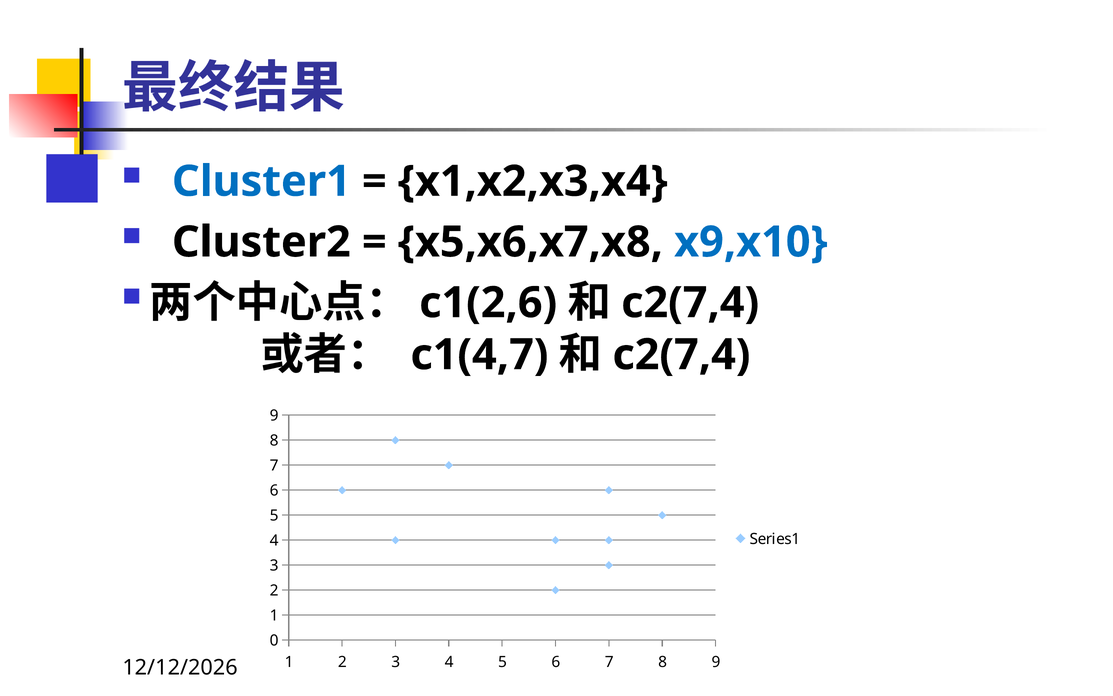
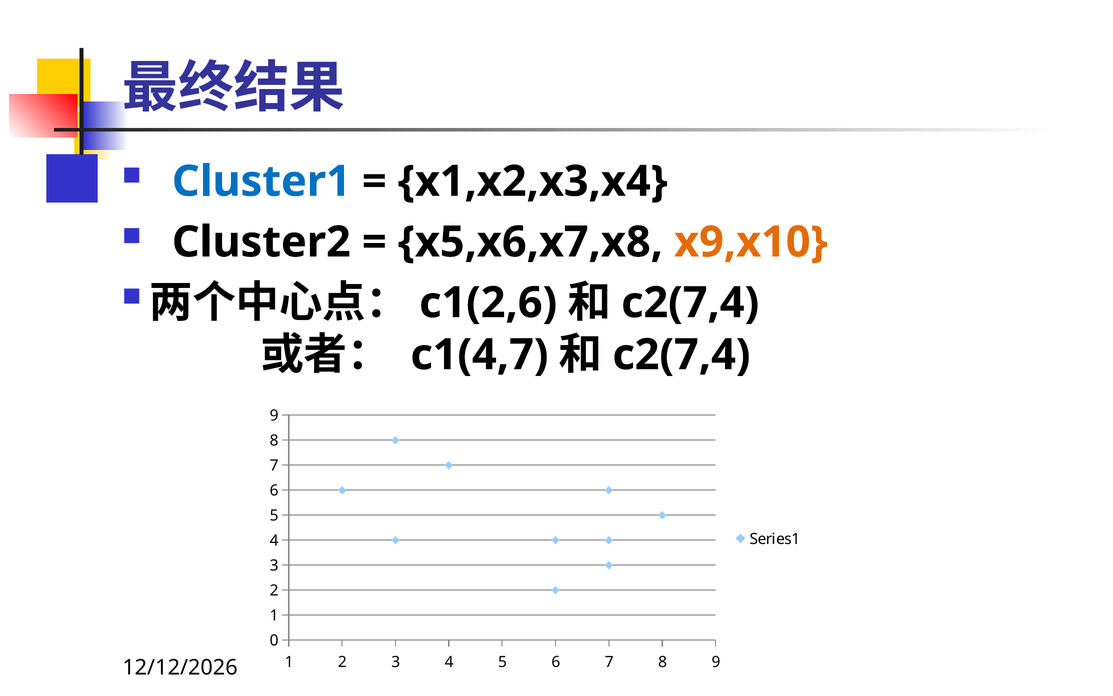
x9,x10 colour: blue -> orange
